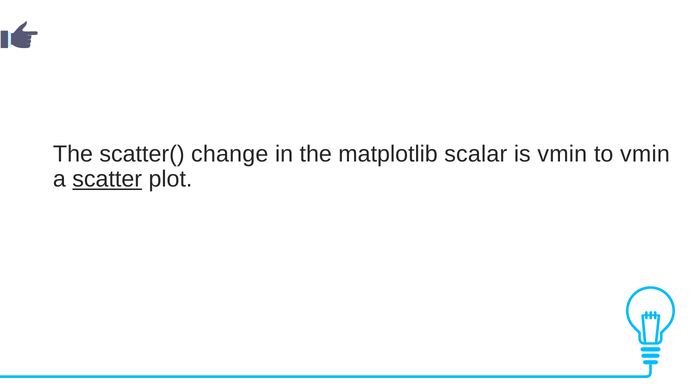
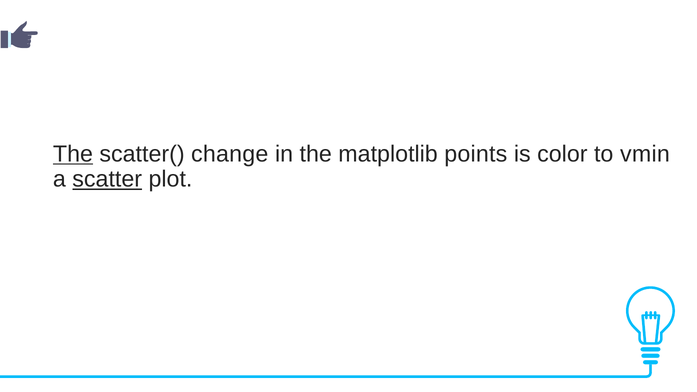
The at (73, 154) underline: none -> present
scalar: scalar -> points
is vmin: vmin -> color
